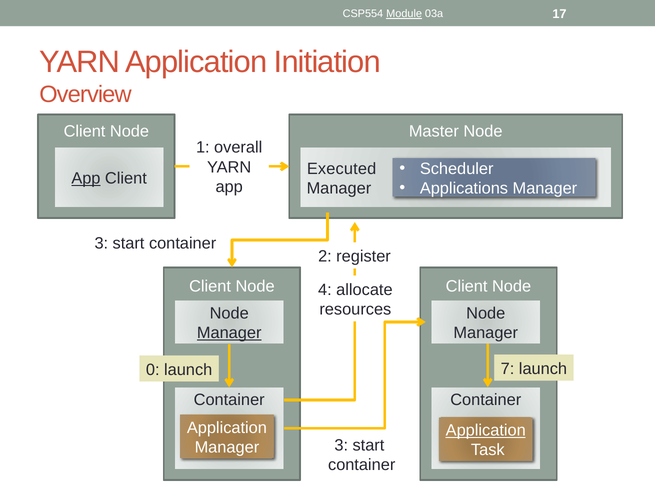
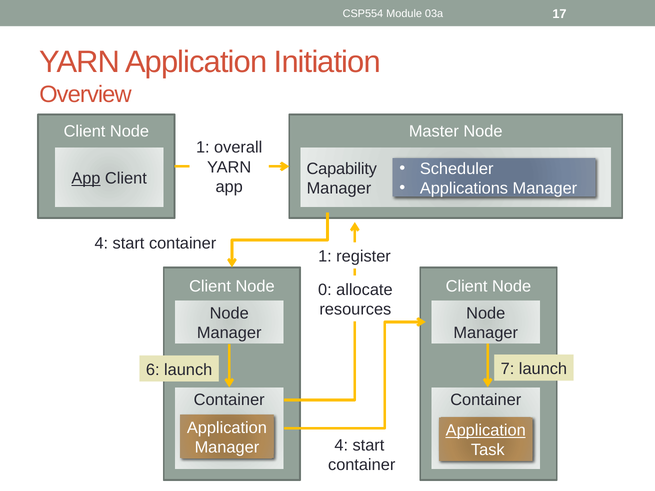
Module underline: present -> none
Executed: Executed -> Capability
3 at (101, 243): 3 -> 4
2 at (325, 257): 2 -> 1
4: 4 -> 0
Manager at (229, 333) underline: present -> none
0: 0 -> 6
3 at (341, 445): 3 -> 4
